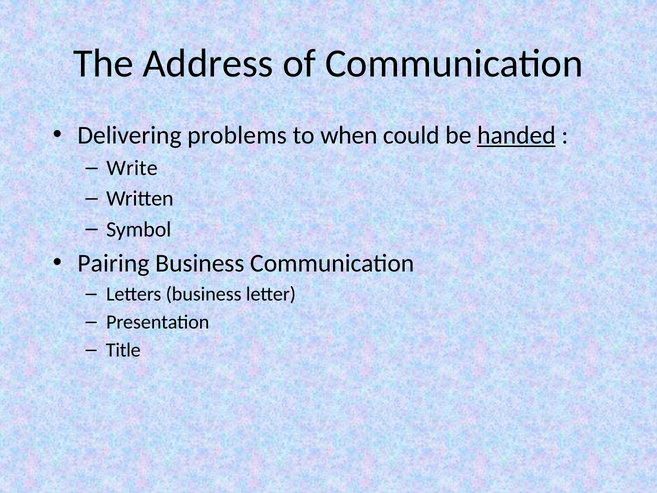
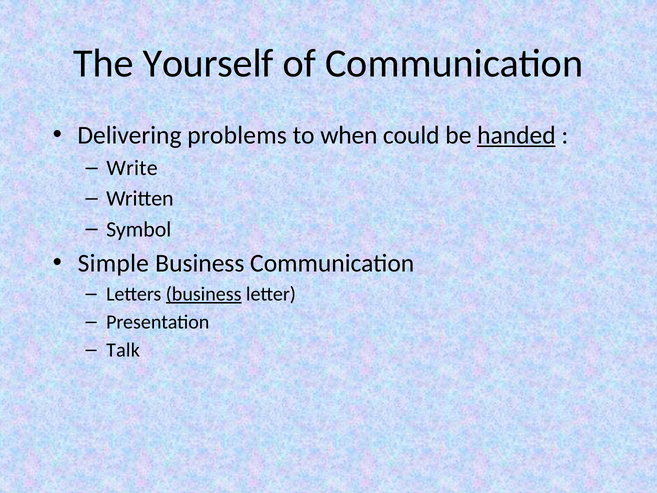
Address: Address -> Yourself
Pairing: Pairing -> Simple
business at (204, 294) underline: none -> present
Title: Title -> Talk
